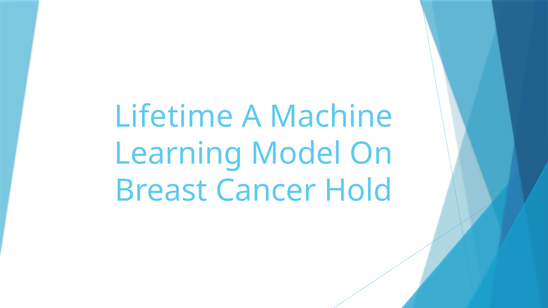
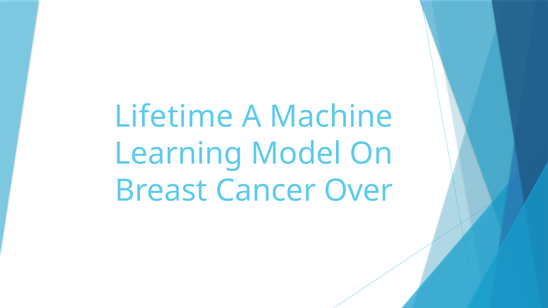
Hold: Hold -> Over
